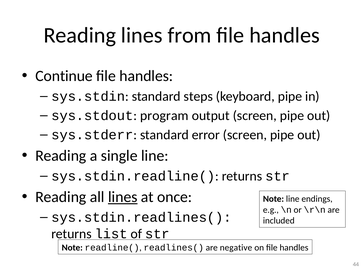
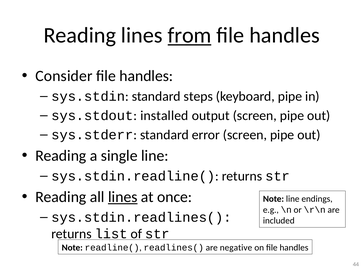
from underline: none -> present
Continue: Continue -> Consider
program: program -> installed
